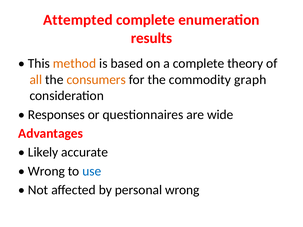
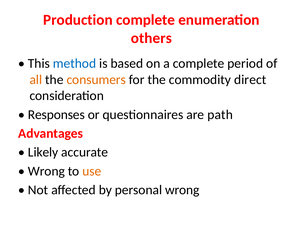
Attempted: Attempted -> Production
results: results -> others
method colour: orange -> blue
theory: theory -> period
graph: graph -> direct
wide: wide -> path
use colour: blue -> orange
